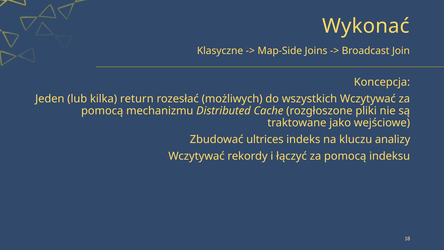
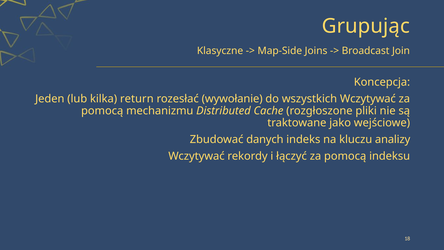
Wykonać: Wykonać -> Grupując
możliwych: możliwych -> wywołanie
ultrices: ultrices -> danych
